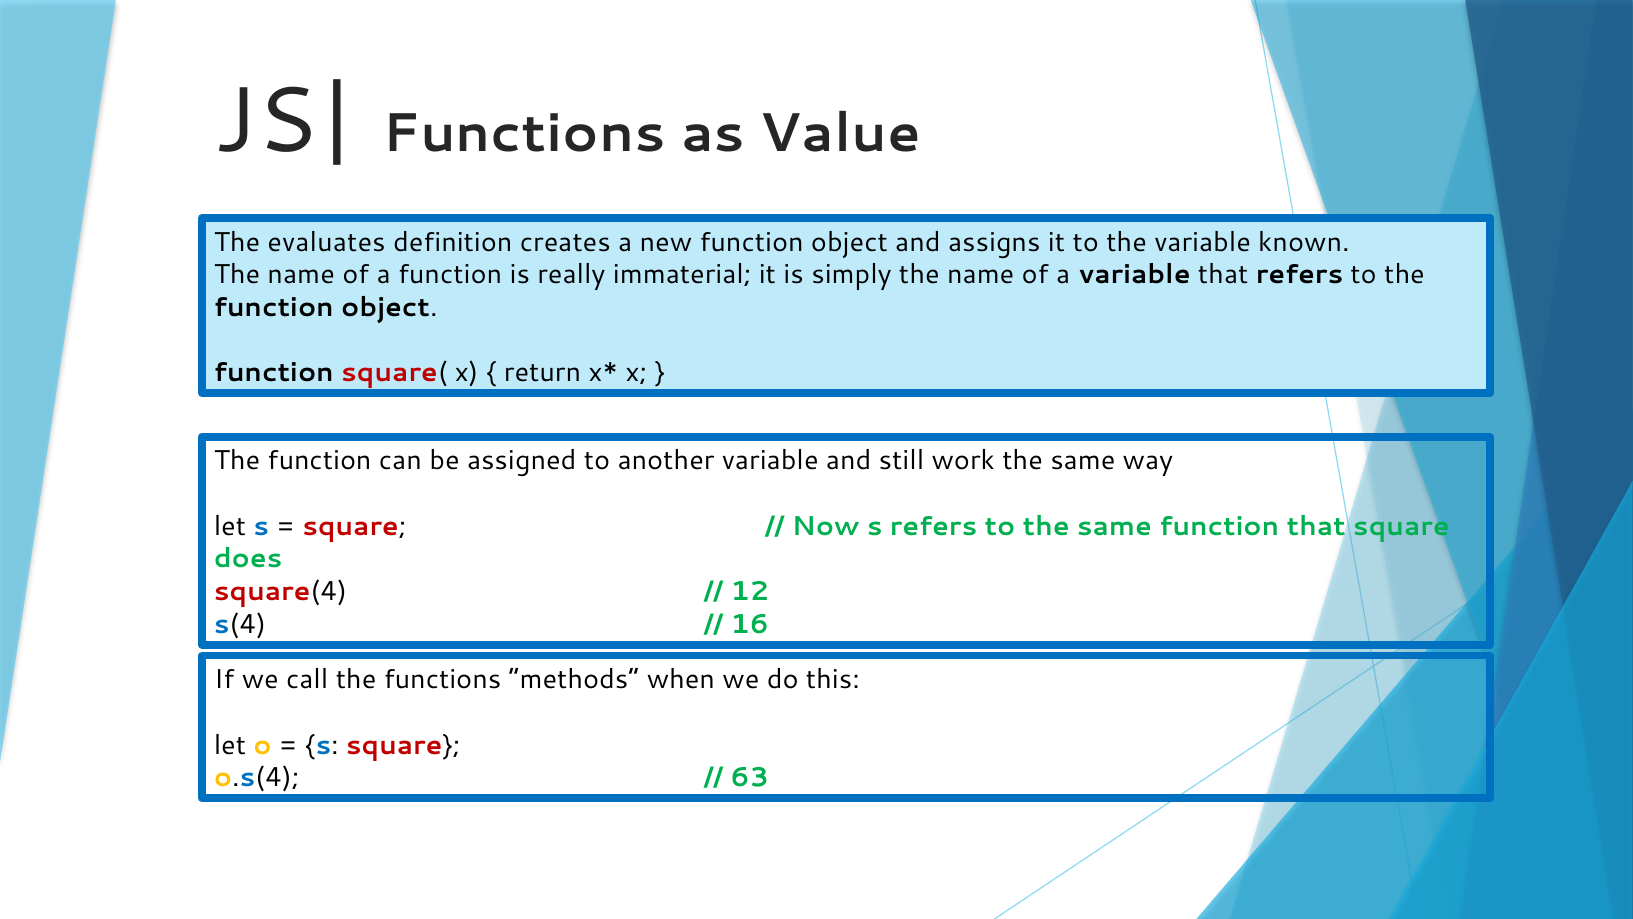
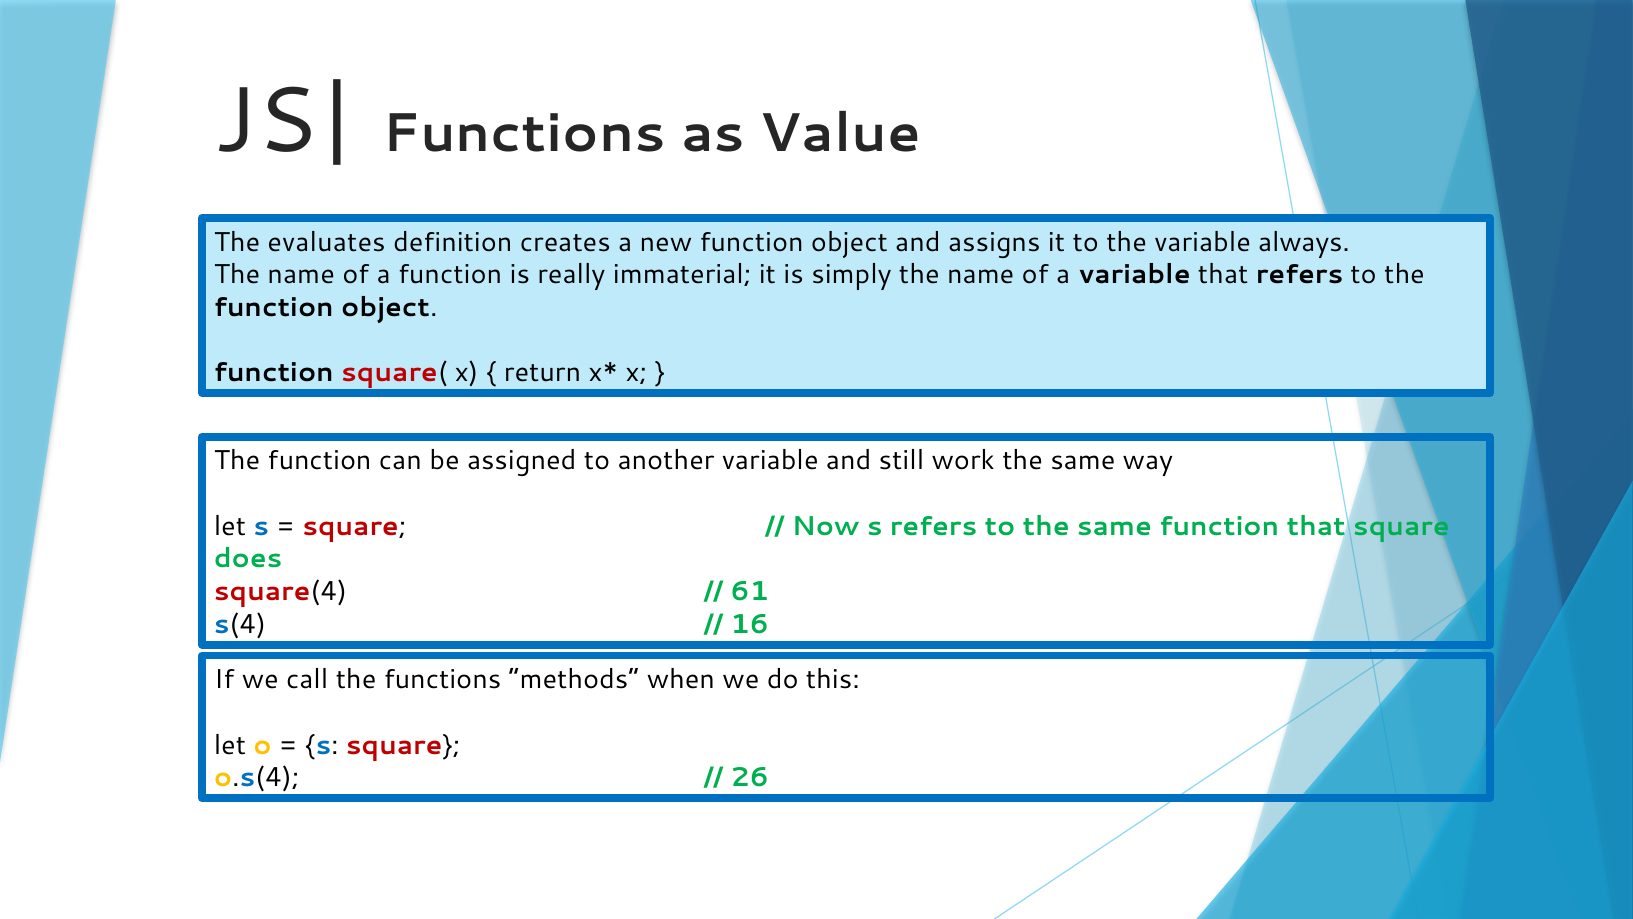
known: known -> always
12: 12 -> 61
63: 63 -> 26
